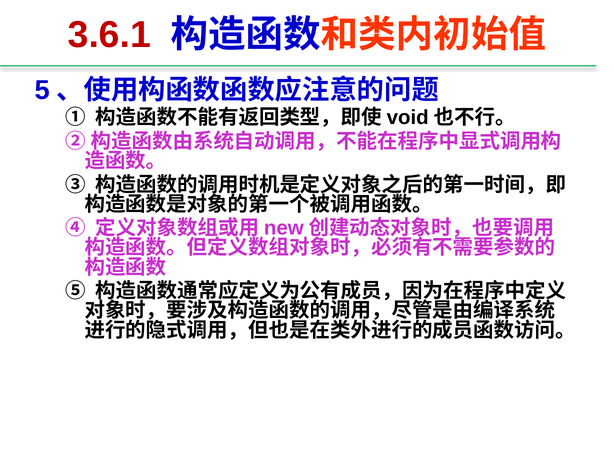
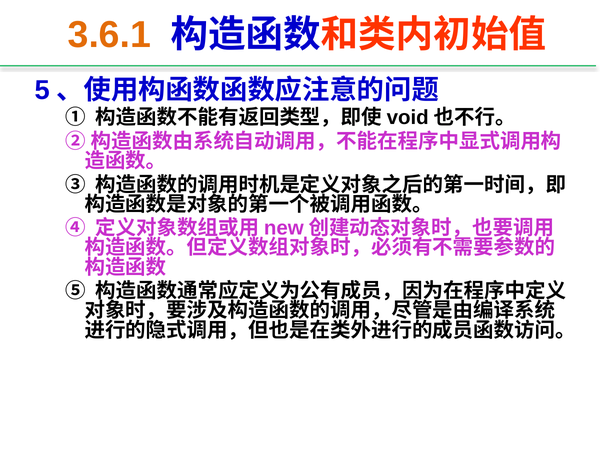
3.6.1 colour: red -> orange
